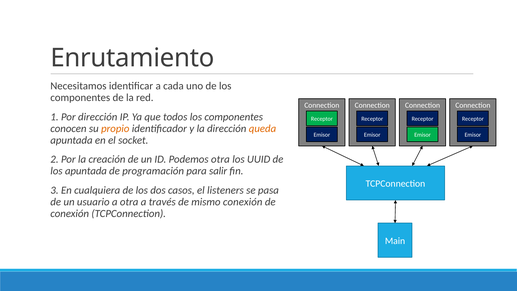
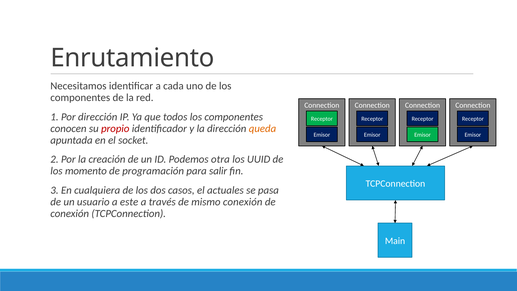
propio colour: orange -> red
los apuntada: apuntada -> momento
listeners: listeners -> actuales
a otra: otra -> este
